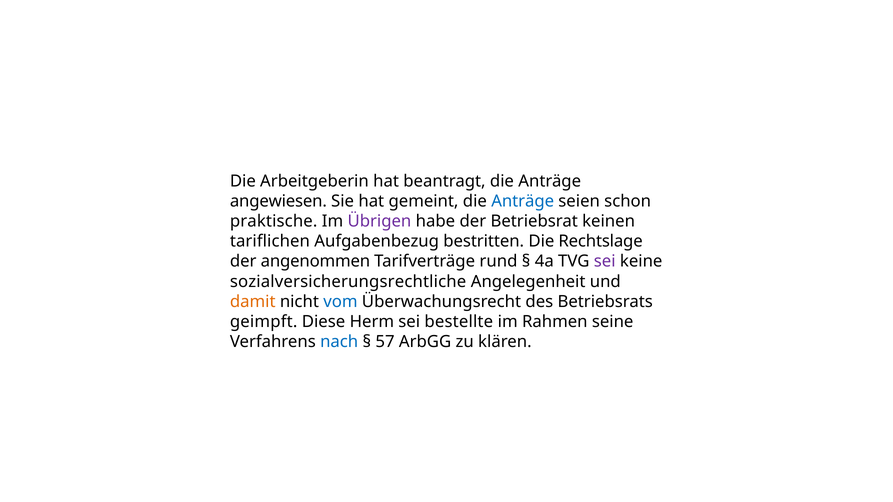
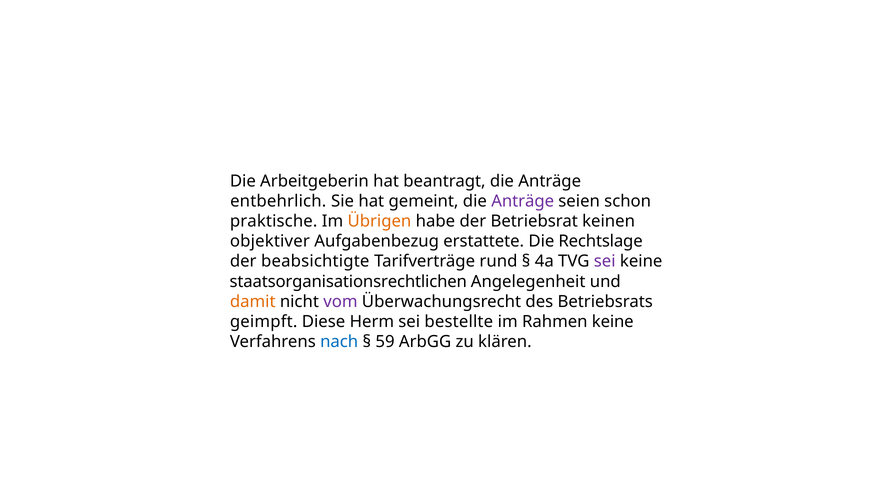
angewiesen: angewiesen -> entbehrlich
Anträge at (523, 201) colour: blue -> purple
Übrigen colour: purple -> orange
tariflichen: tariflichen -> objektiver
bestritten: bestritten -> erstattete
angenommen: angenommen -> beabsichtigte
sozialversicherungsrechtliche: sozialversicherungsrechtliche -> staatsorganisationsrechtlichen
vom colour: blue -> purple
Rahmen seine: seine -> keine
57: 57 -> 59
